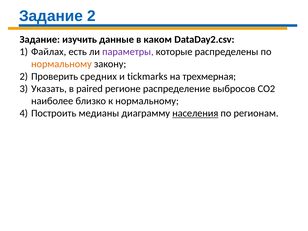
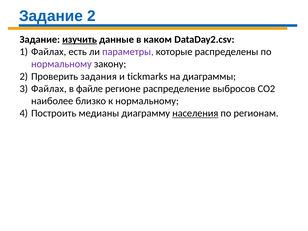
изучить underline: none -> present
нормальному at (61, 64) colour: orange -> purple
средних: средних -> задания
трехмерная: трехмерная -> диаграммы
Указать at (49, 89): Указать -> Файлах
paired: paired -> файле
